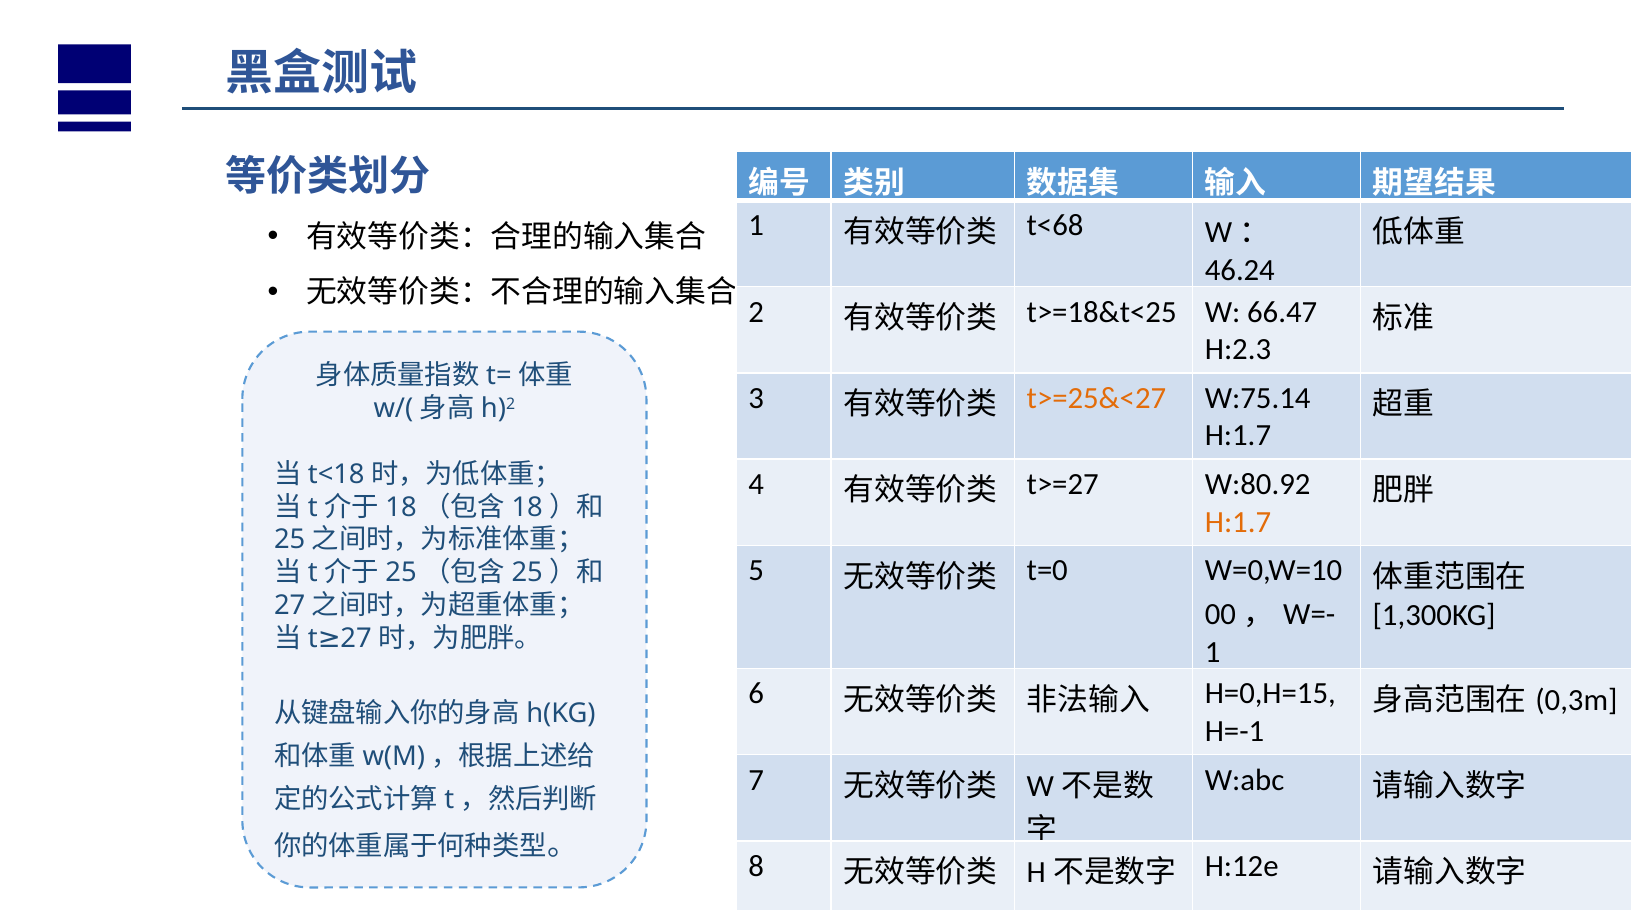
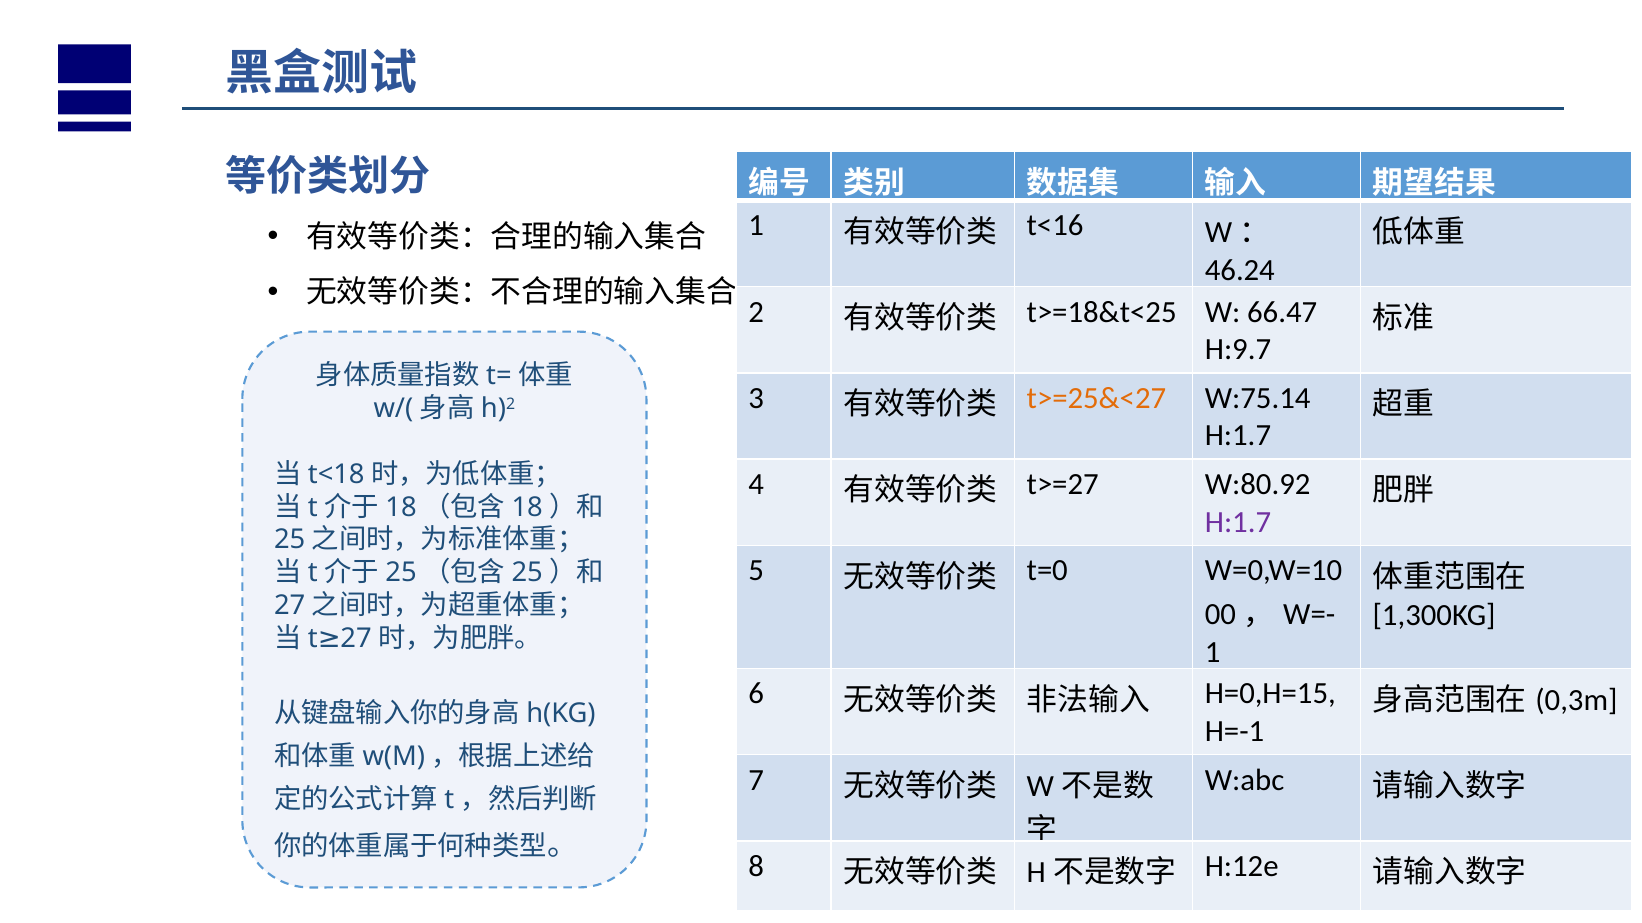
t<68: t<68 -> t<16
H:2.3: H:2.3 -> H:9.7
H:1.7 at (1238, 522) colour: orange -> purple
